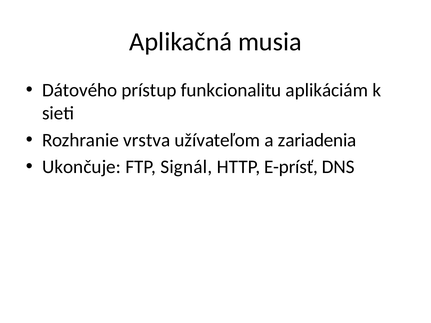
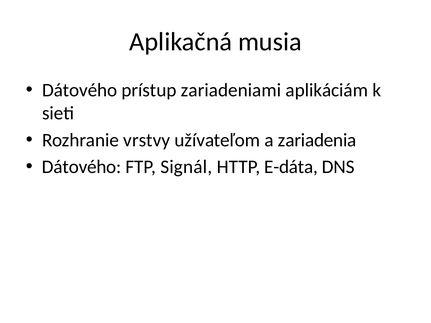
funkcionalitu: funkcionalitu -> zariadeniami
vrstva: vrstva -> vrstvy
Ukončuje at (82, 167): Ukončuje -> Dátového
E-prísť: E-prísť -> E-dáta
